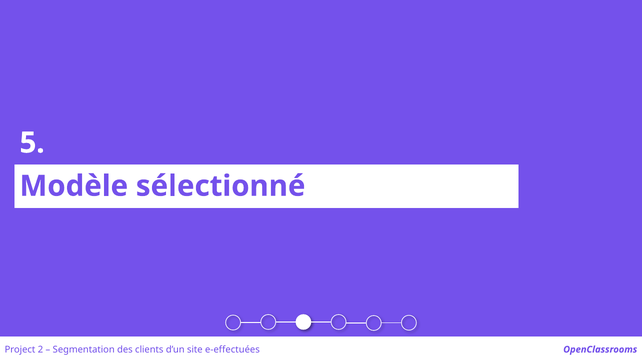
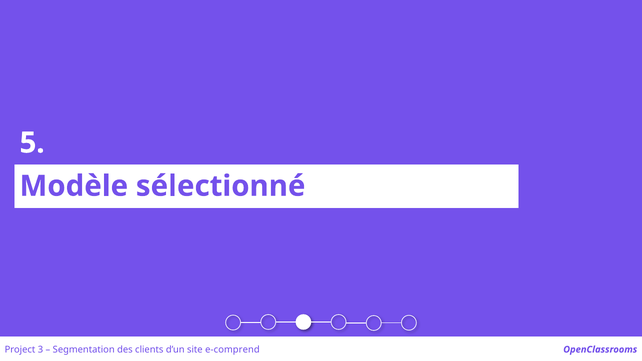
2: 2 -> 3
e-effectuées: e-effectuées -> e-comprend
